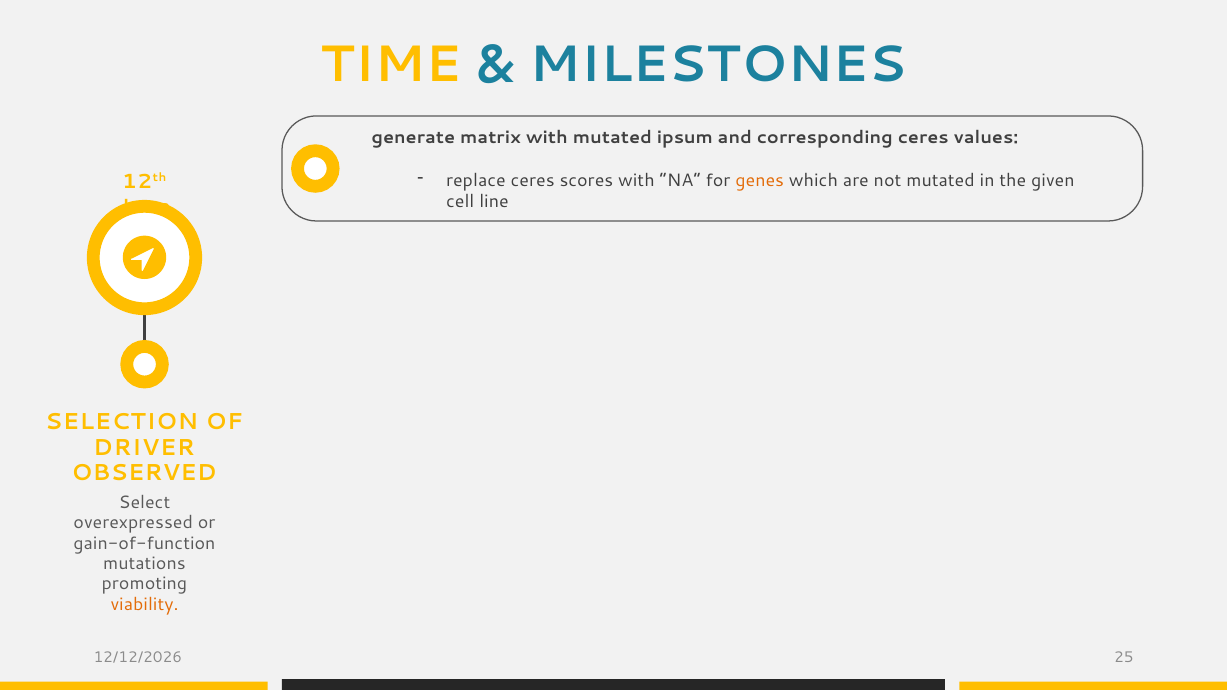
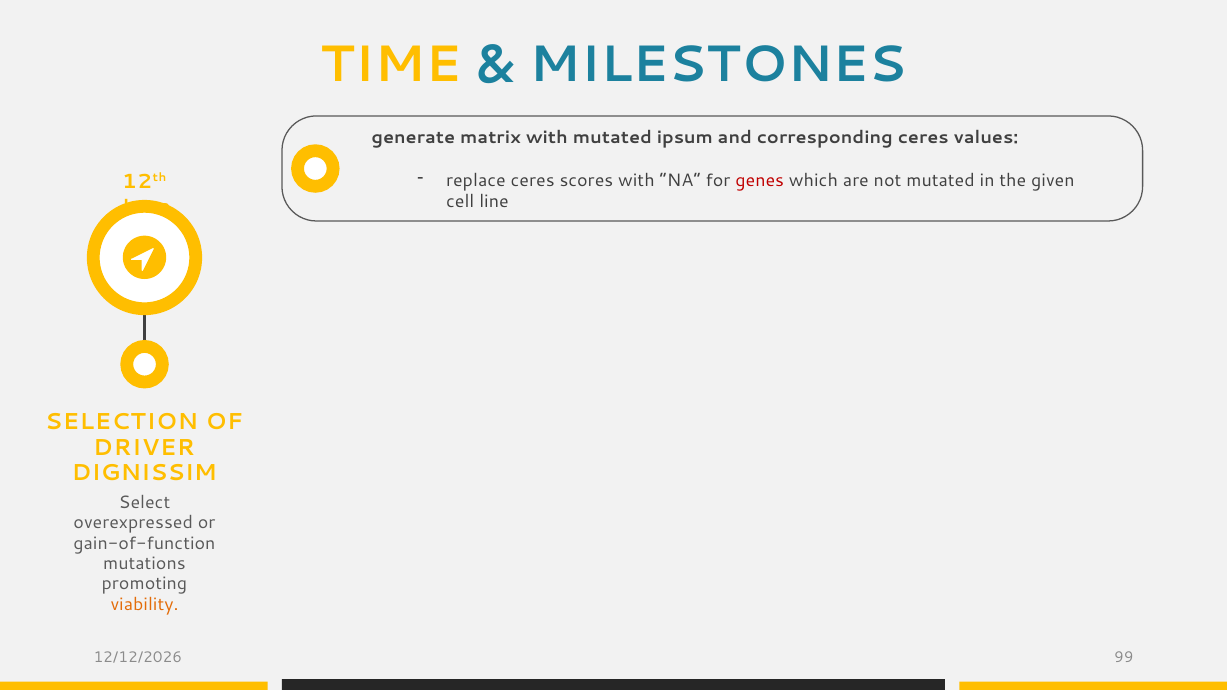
genes colour: orange -> red
OBSERVED: OBSERVED -> DIGNISSIM
25: 25 -> 99
